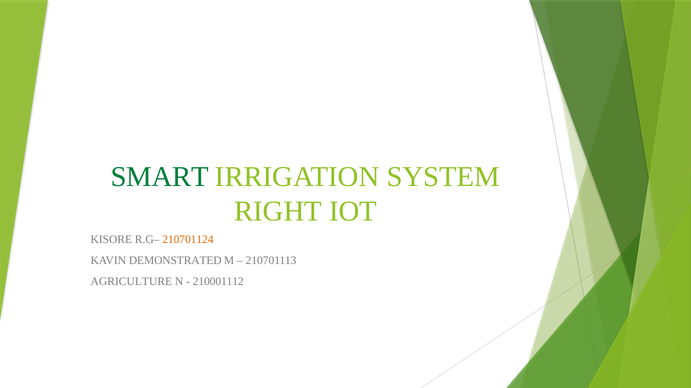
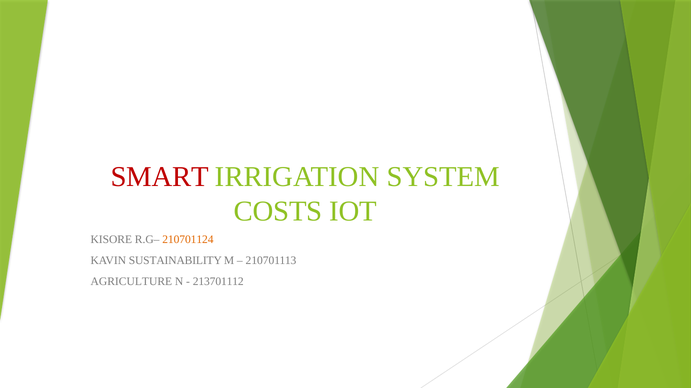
SMART colour: green -> red
RIGHT: RIGHT -> COSTS
DEMONSTRATED: DEMONSTRATED -> SUSTAINABILITY
210001112: 210001112 -> 213701112
